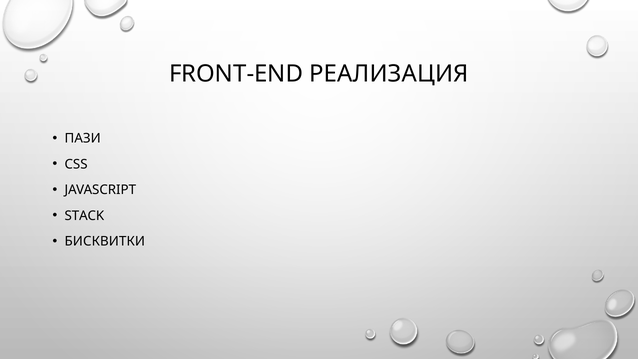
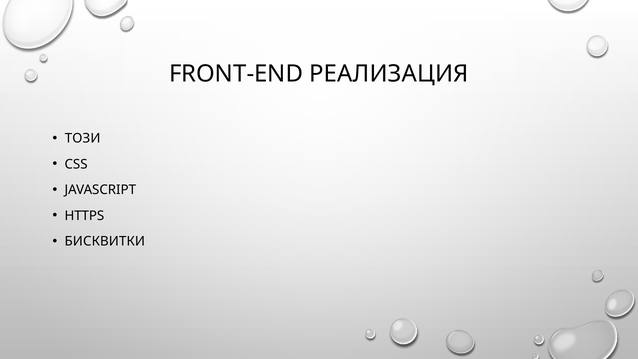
ПАЗИ: ПАЗИ -> ТОЗИ
STACK: STACK -> HTTPS
